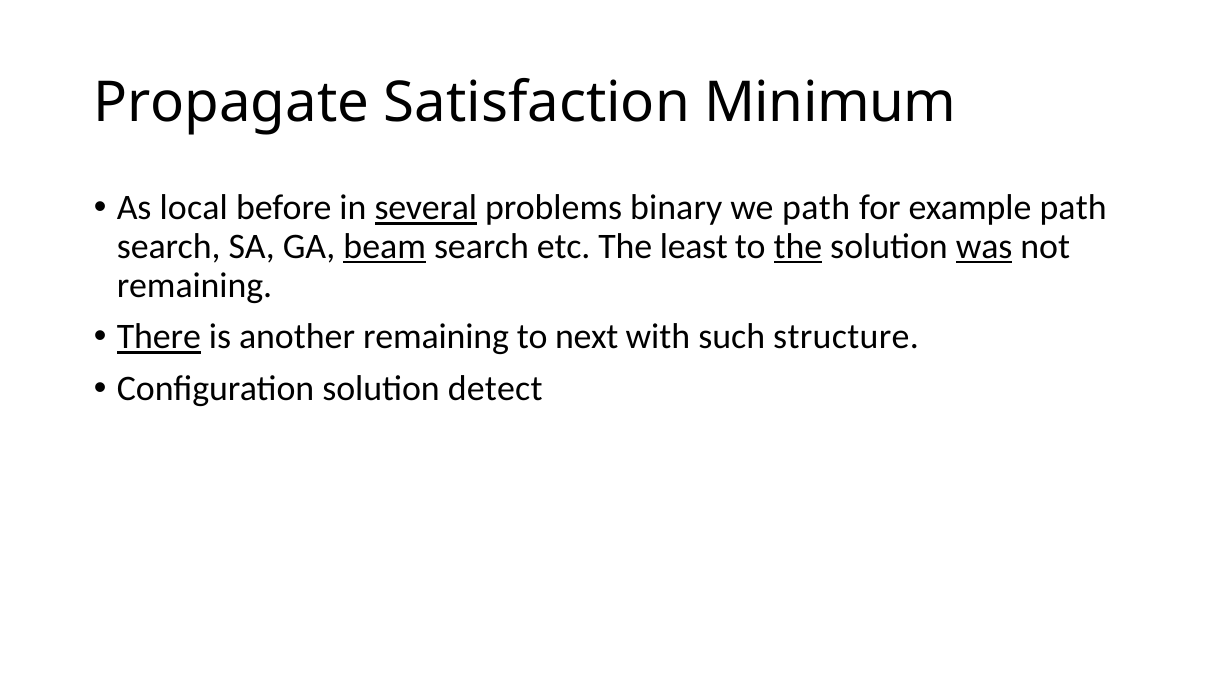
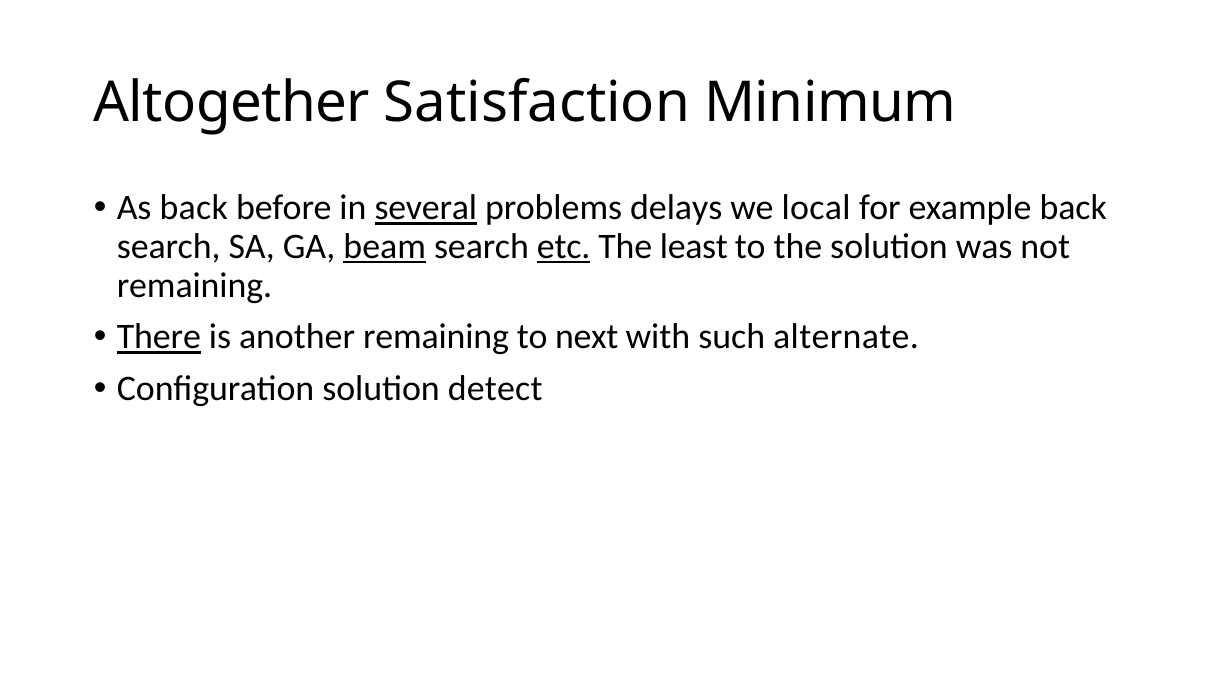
Propagate: Propagate -> Altogether
As local: local -> back
binary: binary -> delays
we path: path -> local
example path: path -> back
etc underline: none -> present
the at (798, 247) underline: present -> none
was underline: present -> none
structure: structure -> alternate
